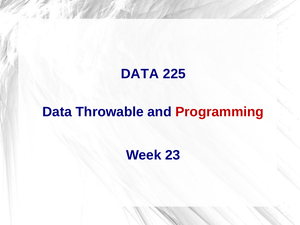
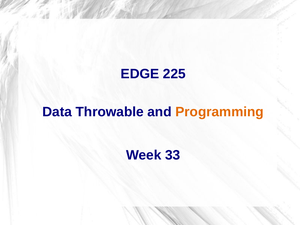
DATA at (140, 74): DATA -> EDGE
Programming colour: red -> orange
23: 23 -> 33
